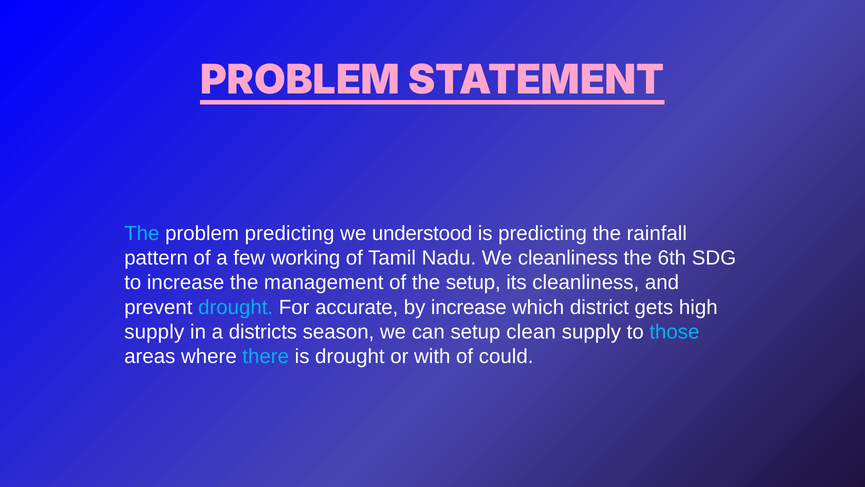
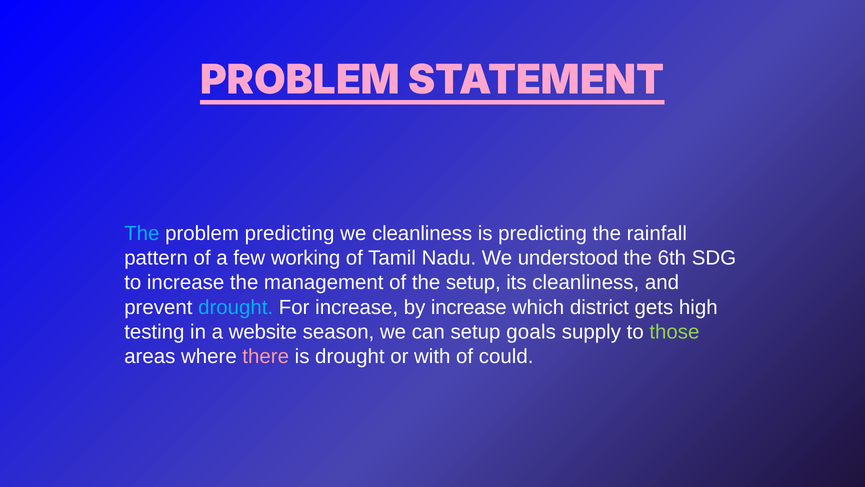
we understood: understood -> cleanliness
We cleanliness: cleanliness -> understood
For accurate: accurate -> increase
supply at (154, 332): supply -> testing
districts: districts -> website
clean: clean -> goals
those colour: light blue -> light green
there colour: light blue -> pink
